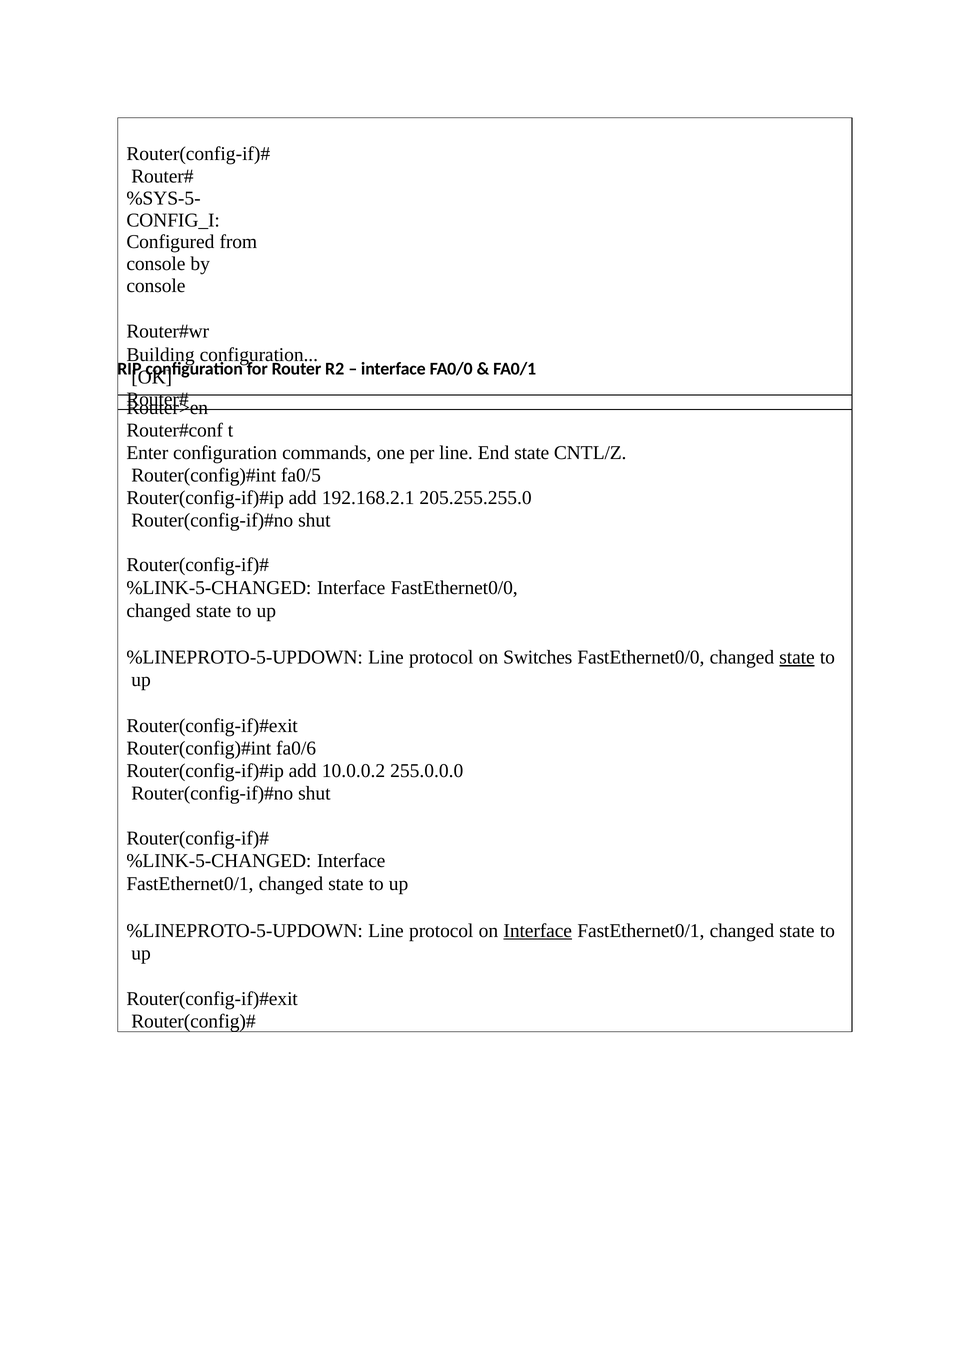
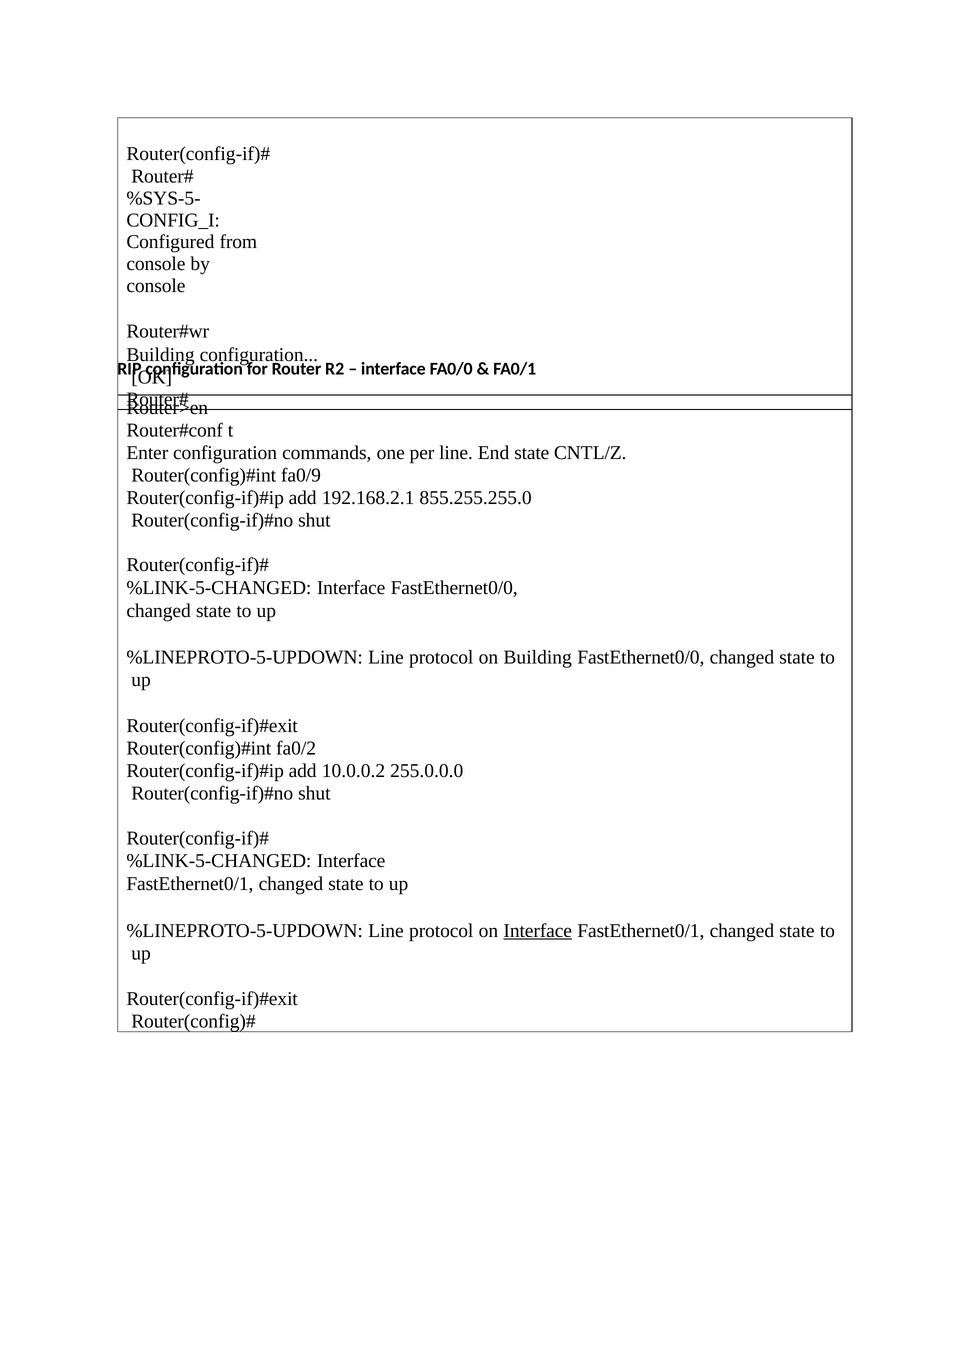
fa0/5: fa0/5 -> fa0/9
205.255.255.0: 205.255.255.0 -> 855.255.255.0
on Switches: Switches -> Building
state at (797, 657) underline: present -> none
fa0/6: fa0/6 -> fa0/2
